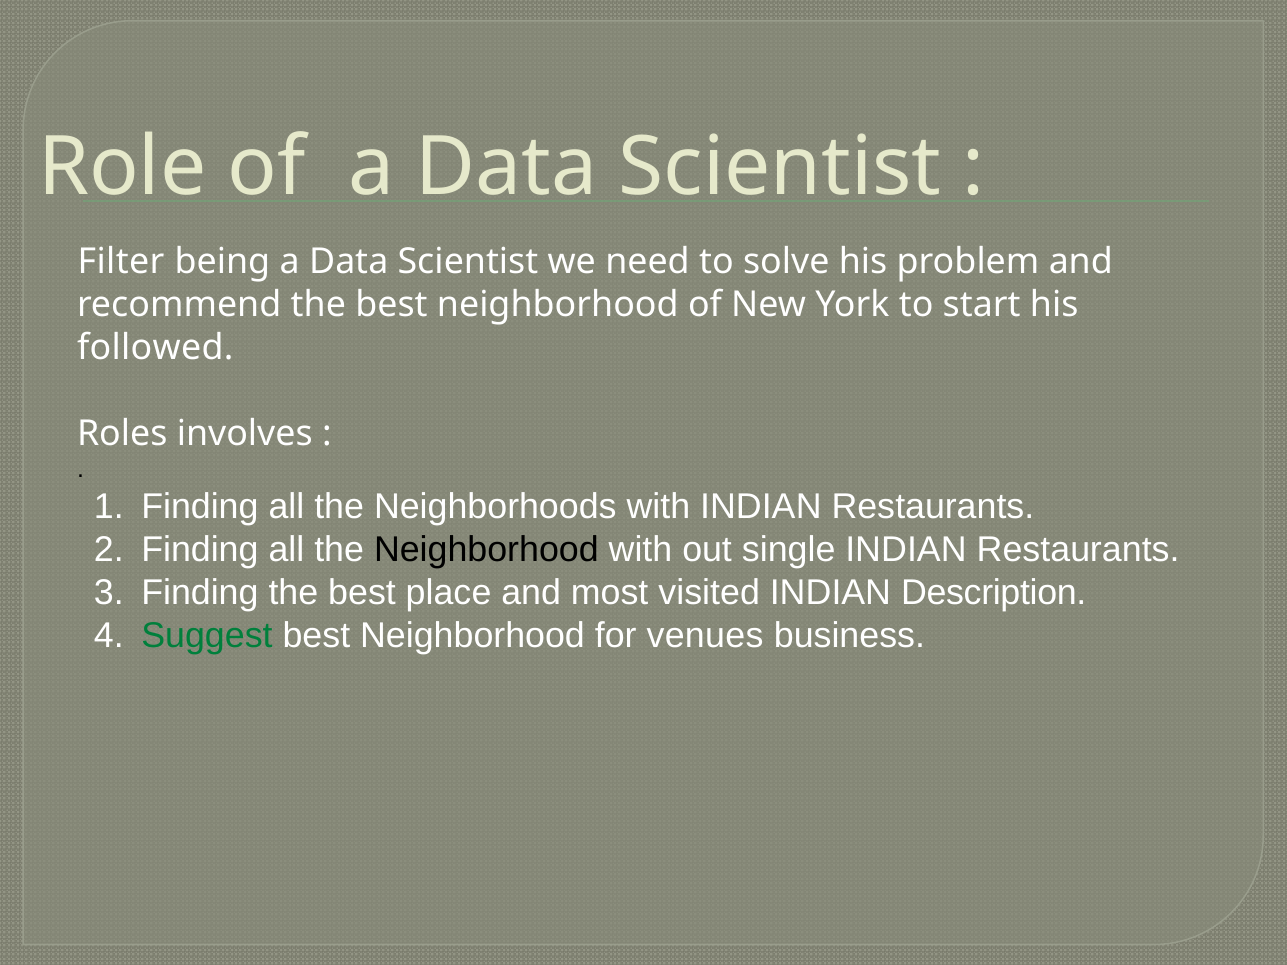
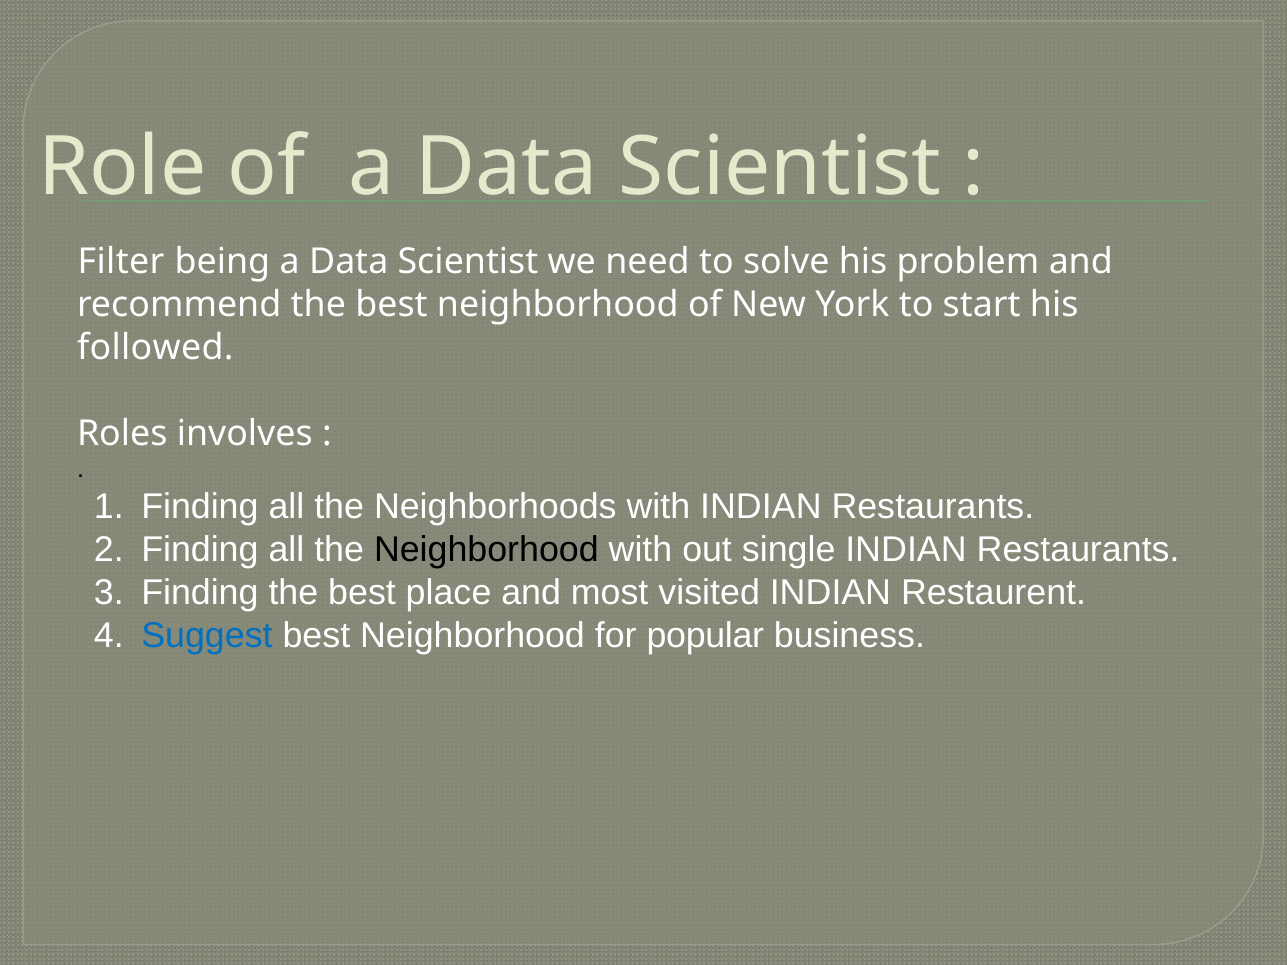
Description: Description -> Restaurent
Suggest colour: green -> blue
venues: venues -> popular
